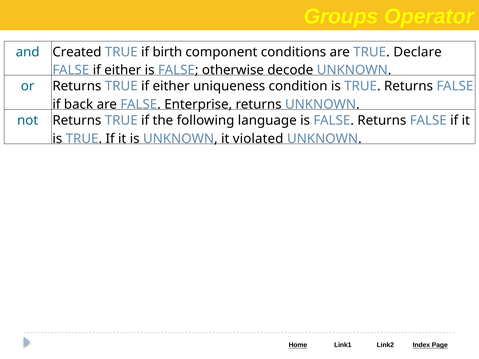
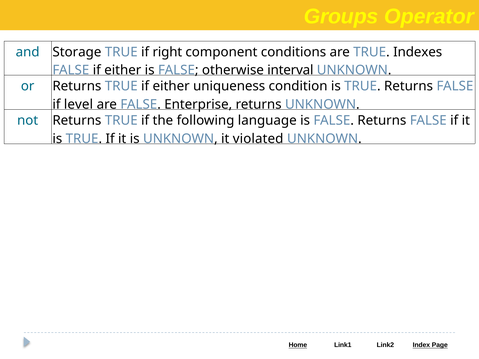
Created: Created -> Storage
birth: birth -> right
Declare: Declare -> Indexes
decode: decode -> interval
back: back -> level
